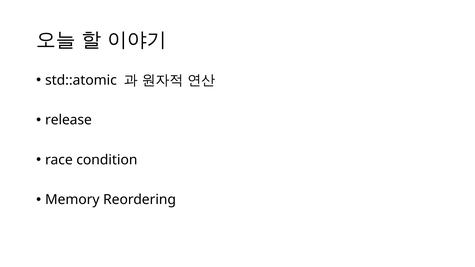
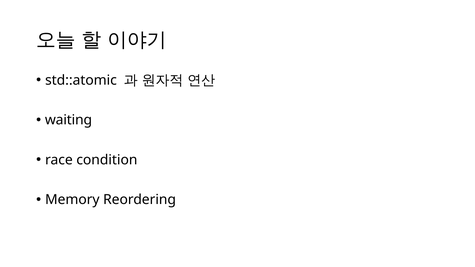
release: release -> waiting
